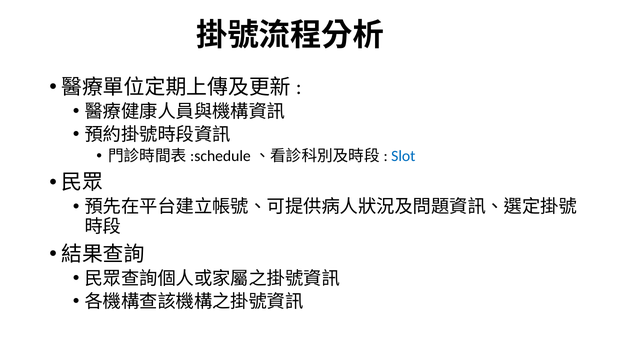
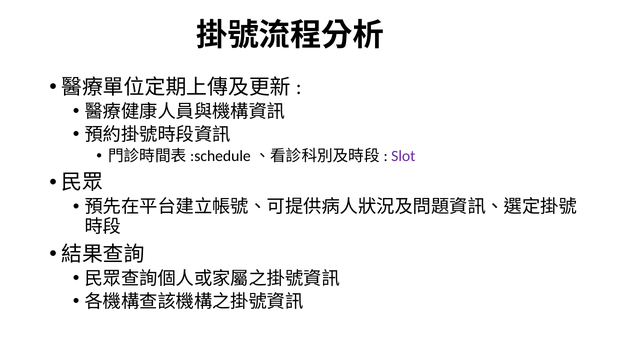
Slot colour: blue -> purple
